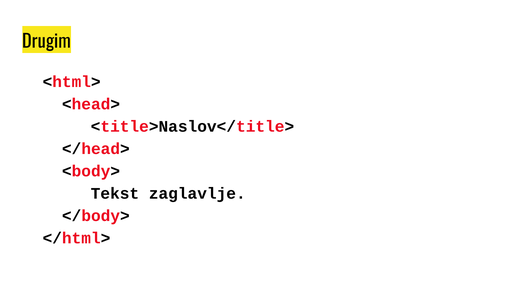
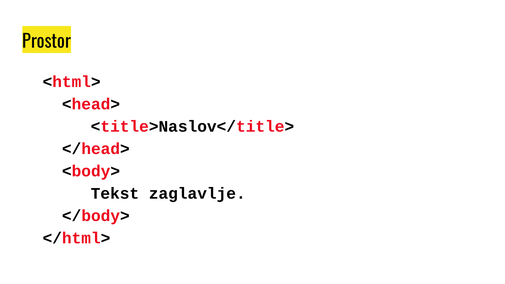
Drugim: Drugim -> Prostor
